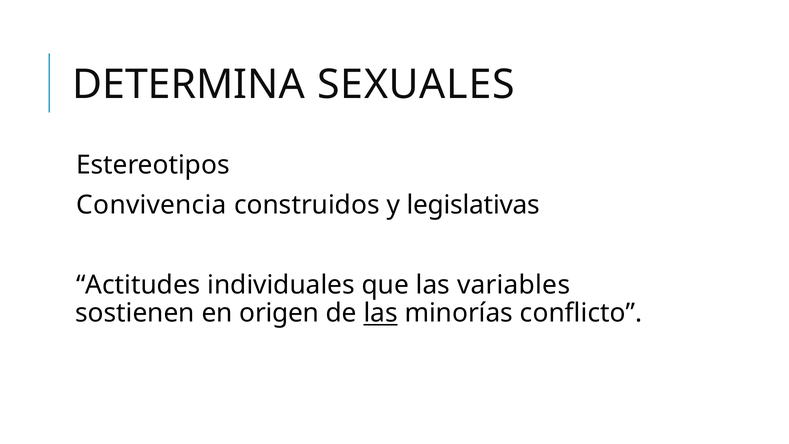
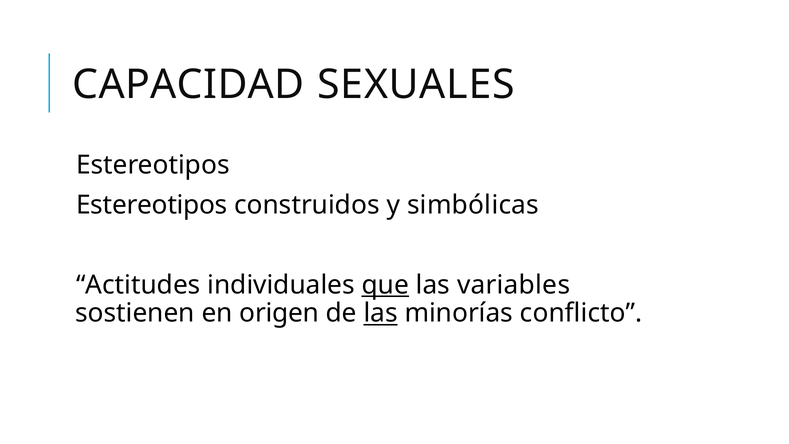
DETERMINA: DETERMINA -> CAPACIDAD
Convivencia at (152, 205): Convivencia -> Estereotipos
legislativas: legislativas -> simbólicas
que underline: none -> present
